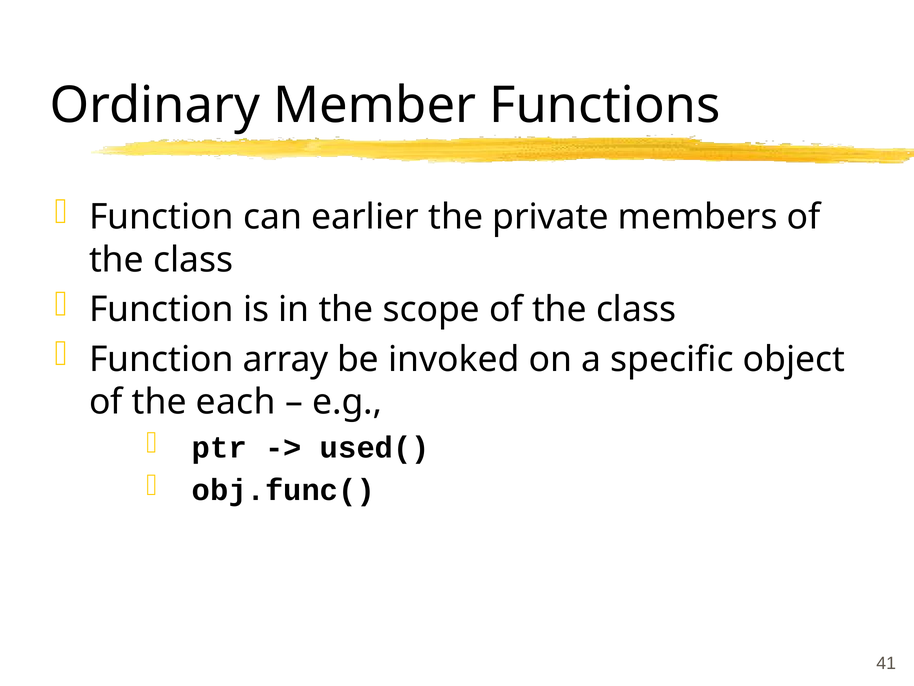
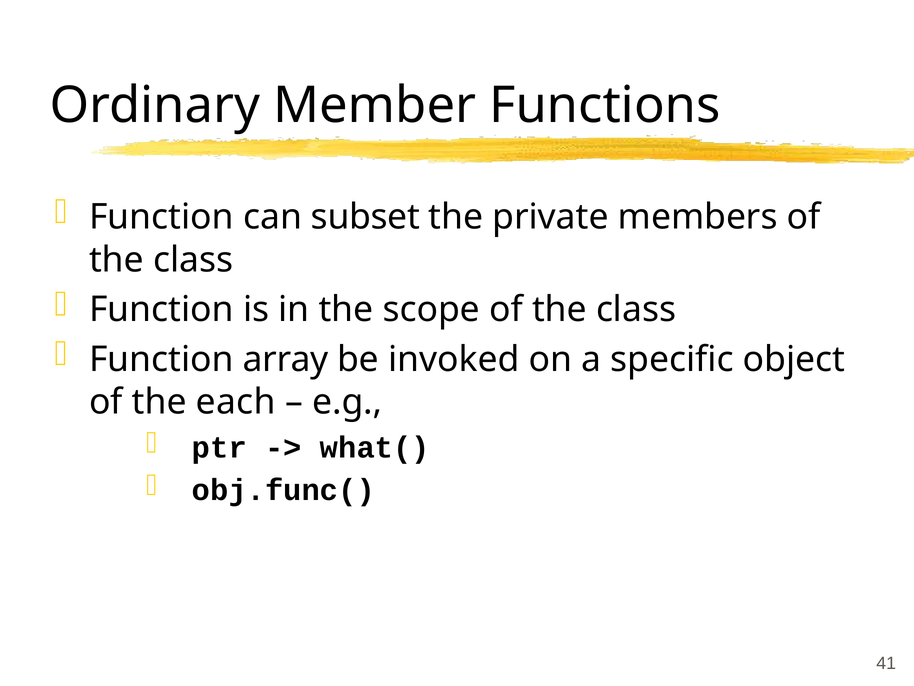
earlier: earlier -> subset
used(: used( -> what(
